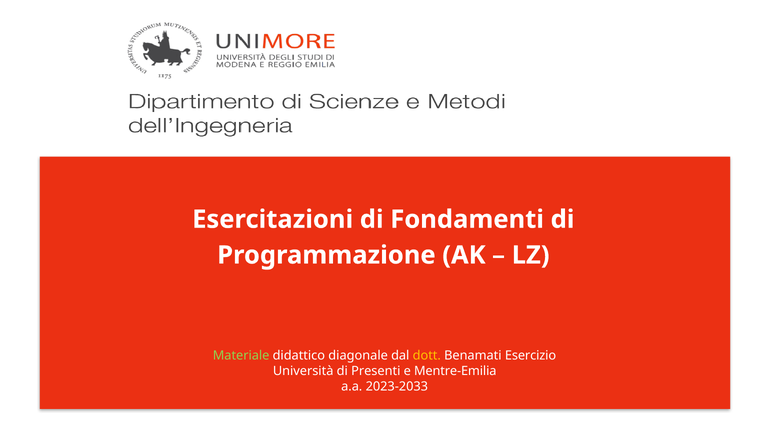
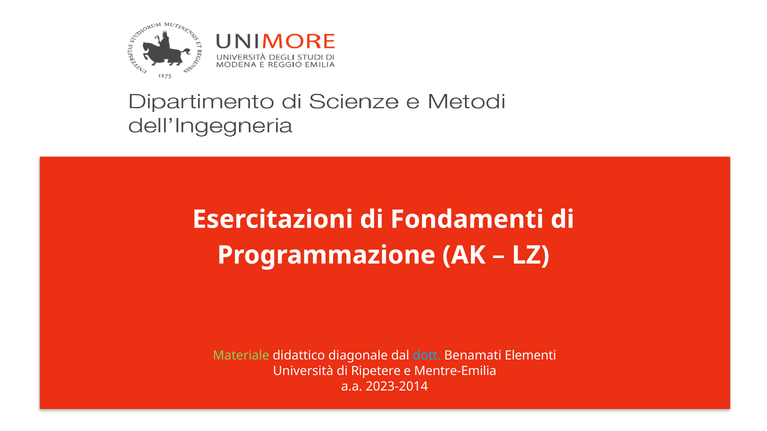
dott colour: yellow -> light blue
Esercizio: Esercizio -> Elementi
Presenti: Presenti -> Ripetere
2023-2033: 2023-2033 -> 2023-2014
